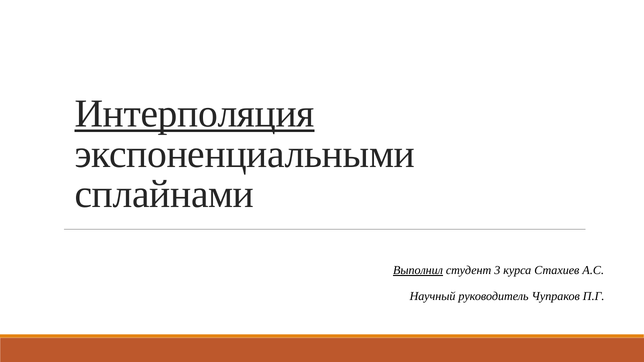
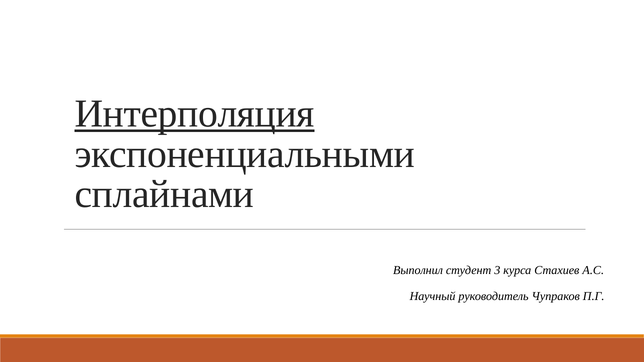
Выполнил underline: present -> none
